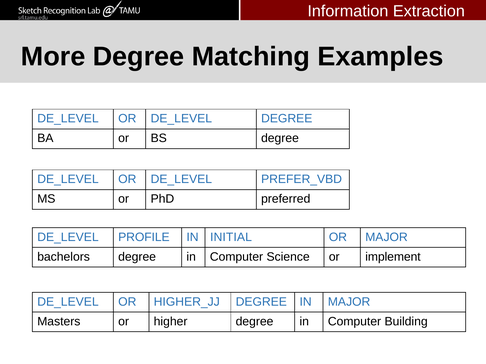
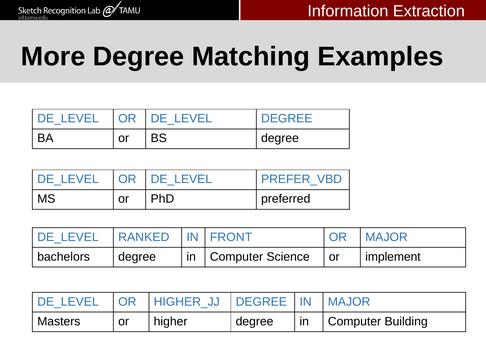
PROFILE: PROFILE -> RANKED
INITIAL: INITIAL -> FRONT
